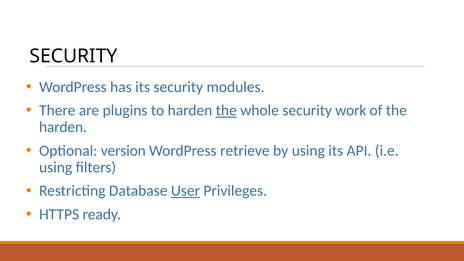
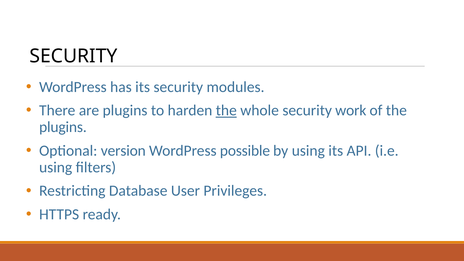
harden at (63, 127): harden -> plugins
retrieve: retrieve -> possible
User underline: present -> none
